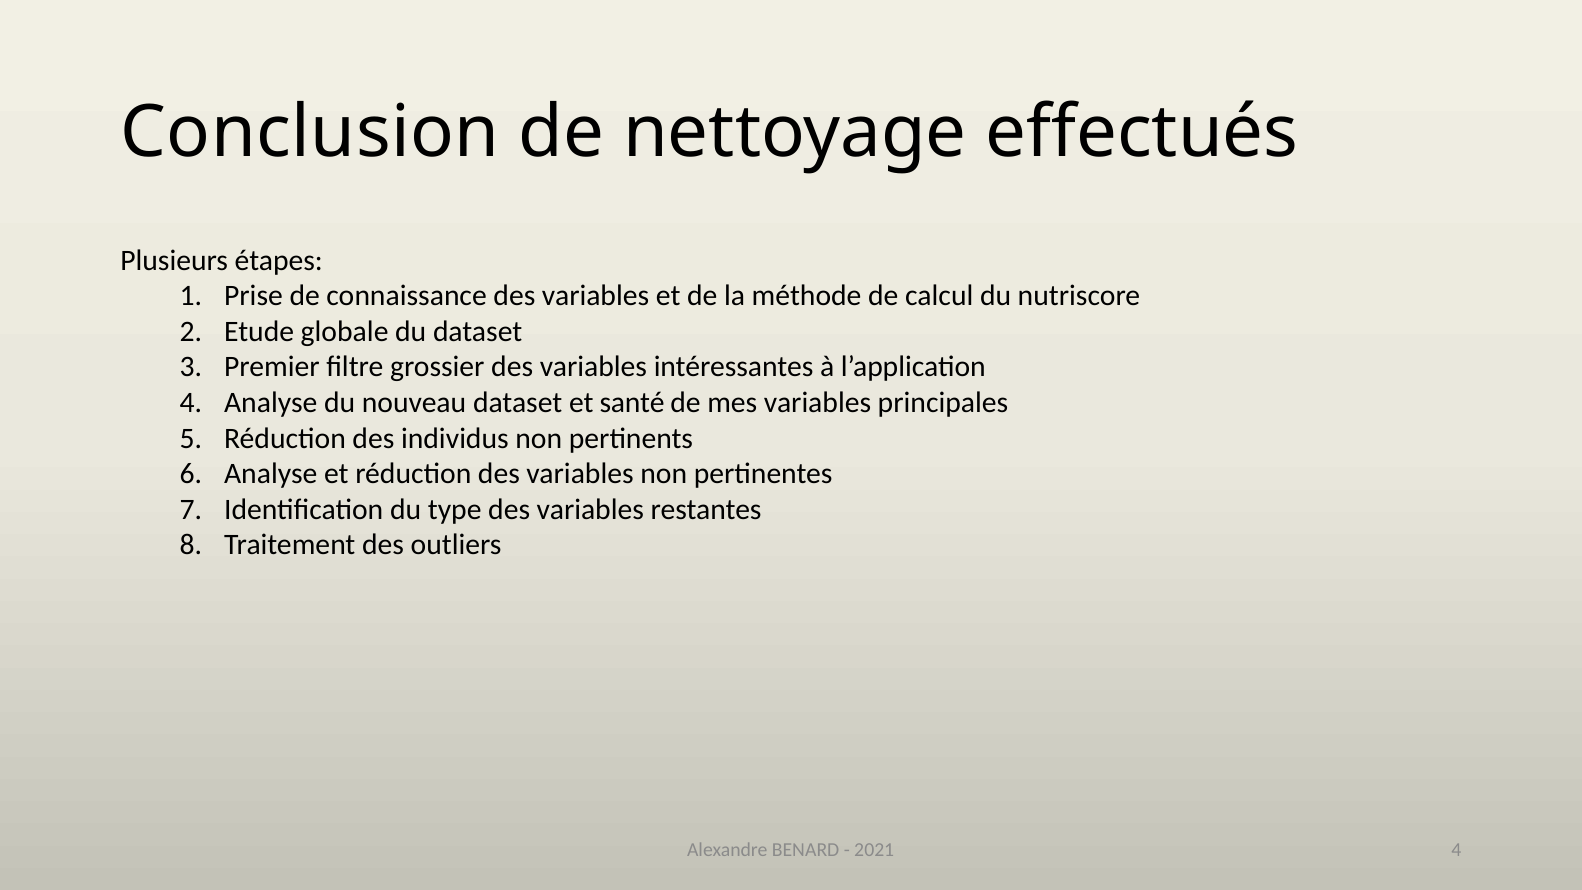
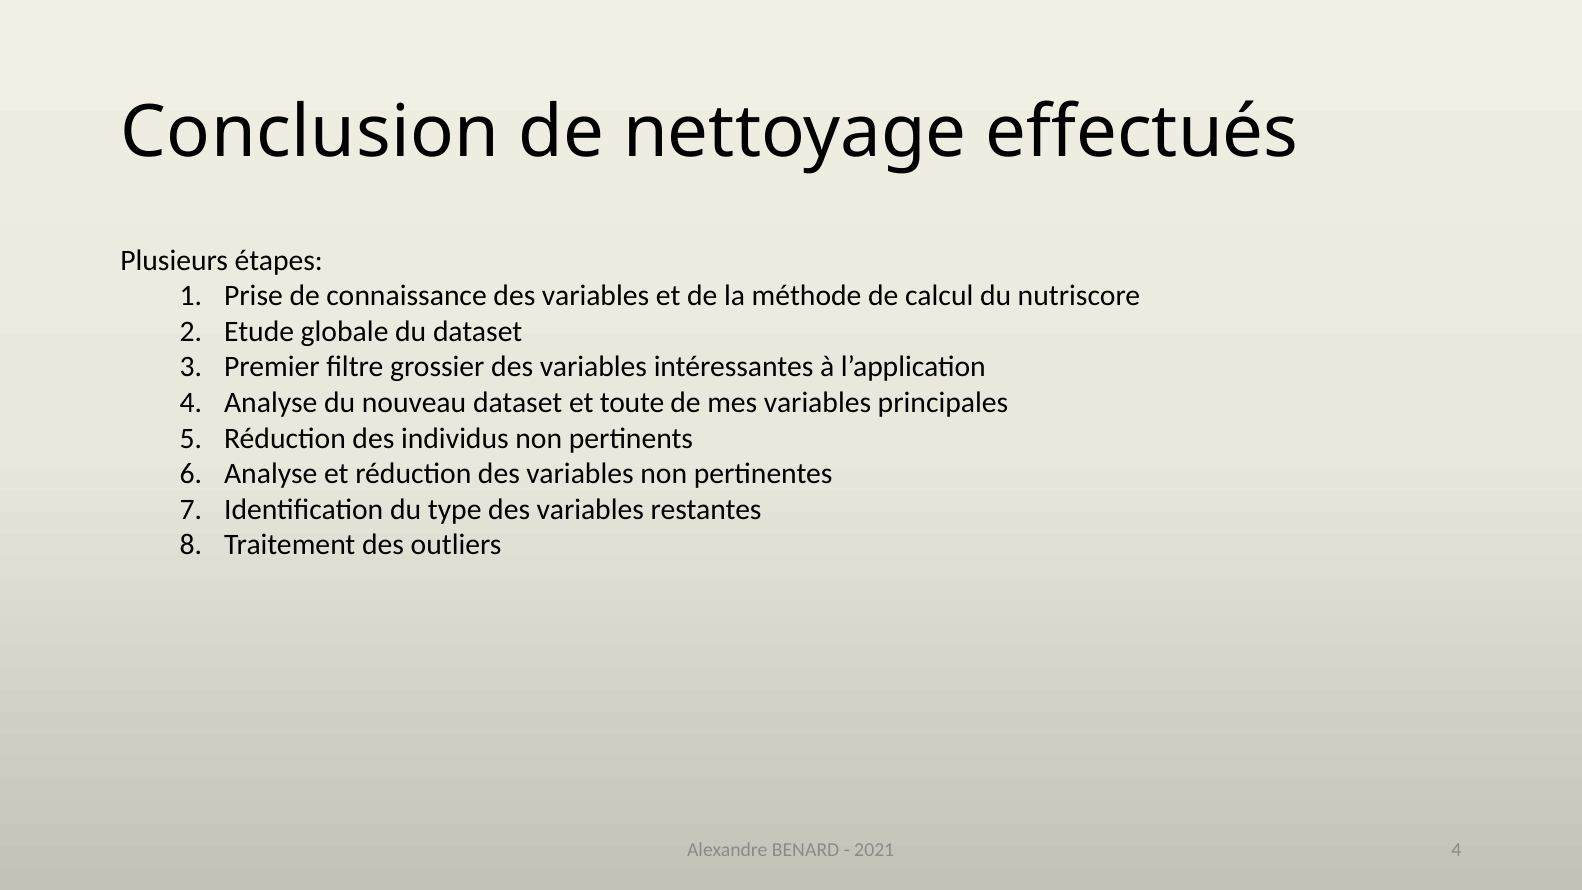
santé: santé -> toute
